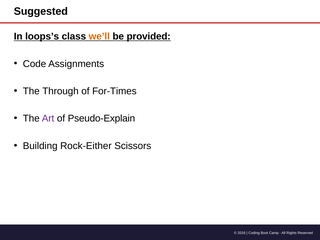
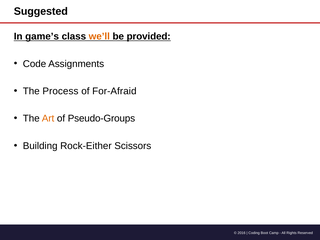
loops’s: loops’s -> game’s
Through: Through -> Process
For-Times: For-Times -> For-Afraid
Art colour: purple -> orange
Pseudo-Explain: Pseudo-Explain -> Pseudo-Groups
